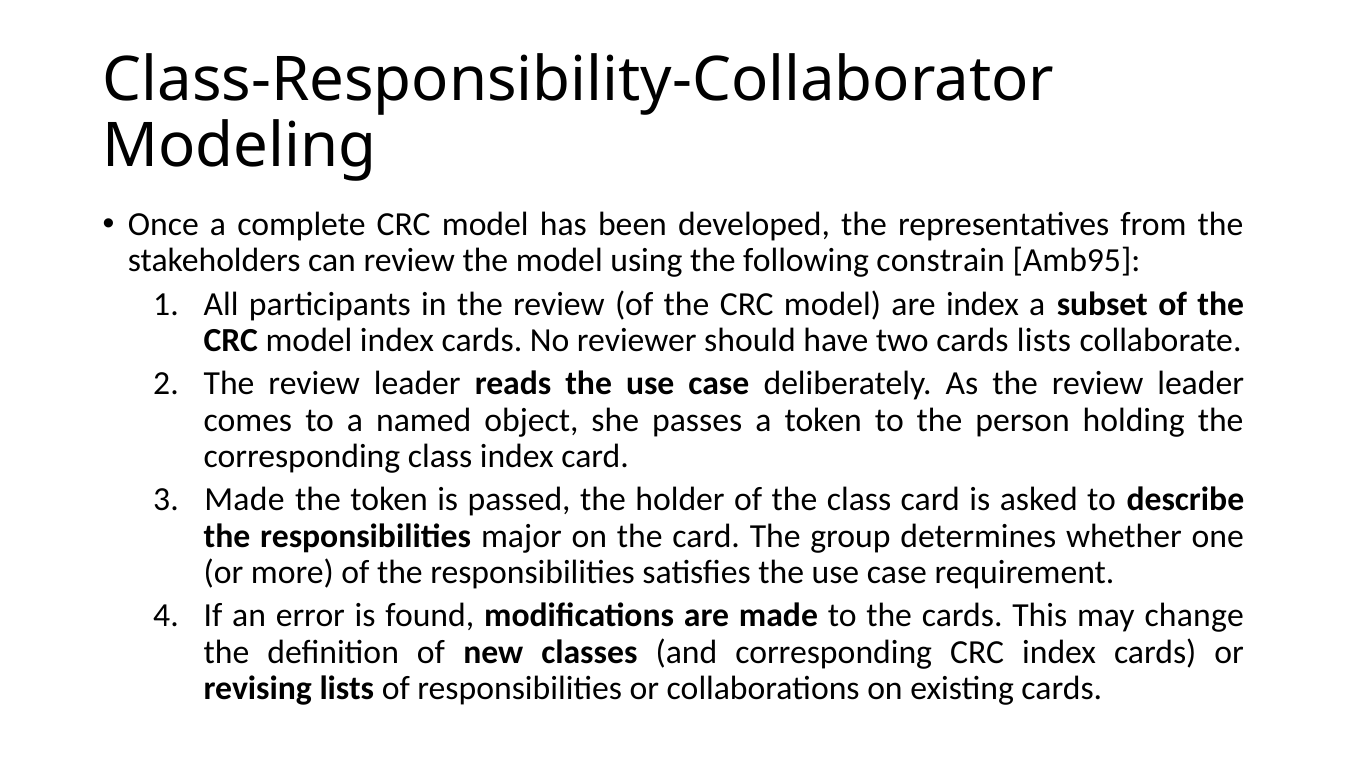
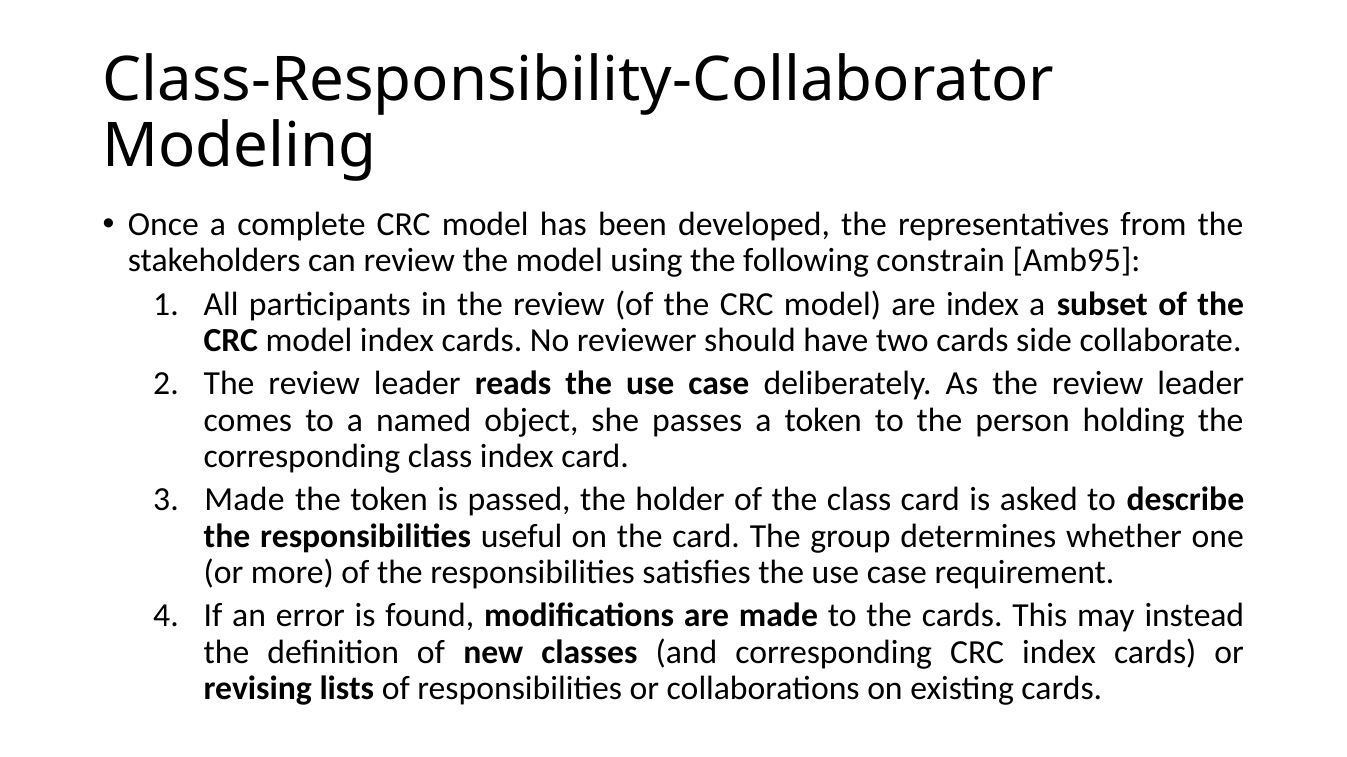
cards lists: lists -> side
major: major -> useful
change: change -> instead
